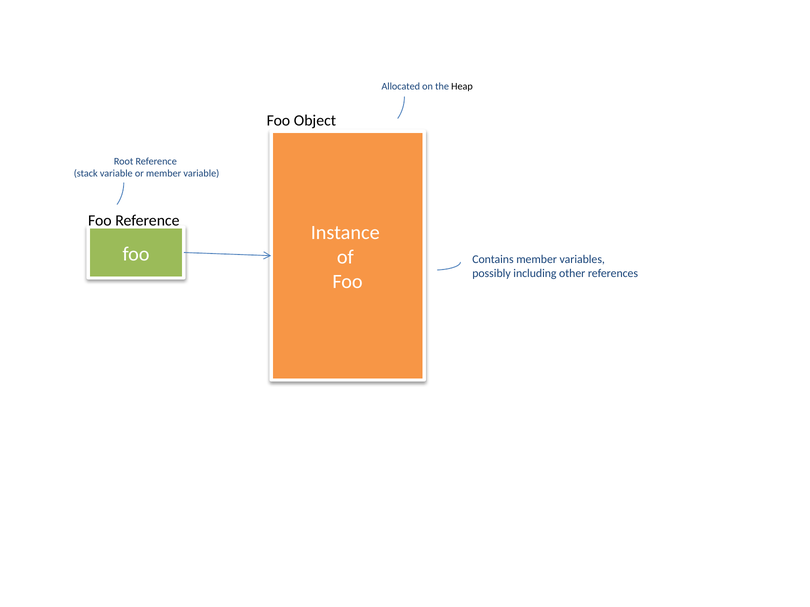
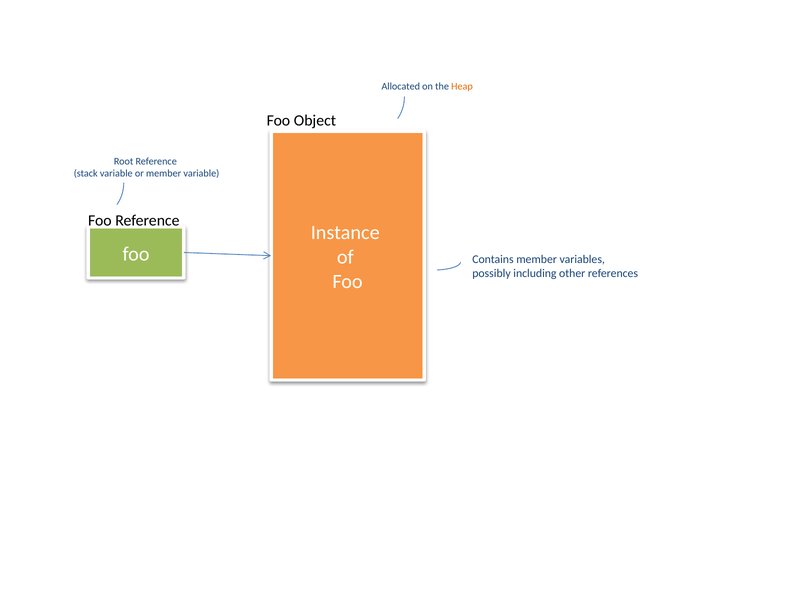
Heap colour: black -> orange
